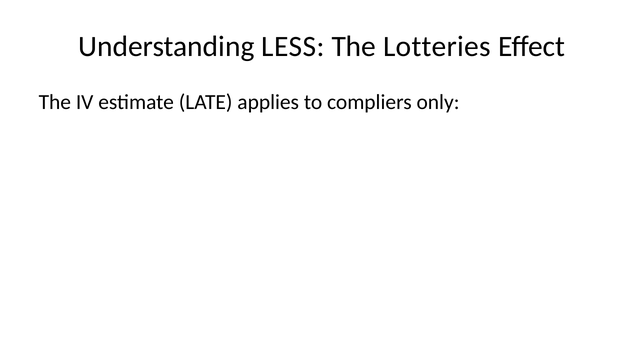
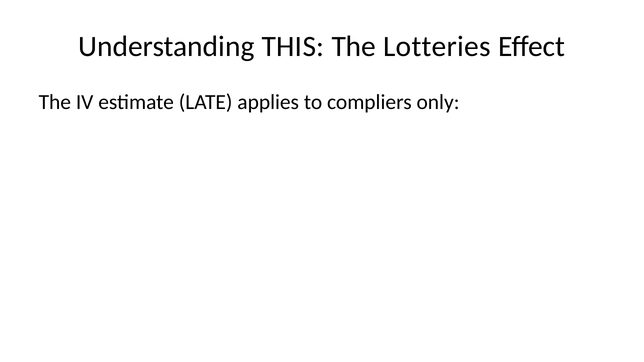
LESS: LESS -> THIS
